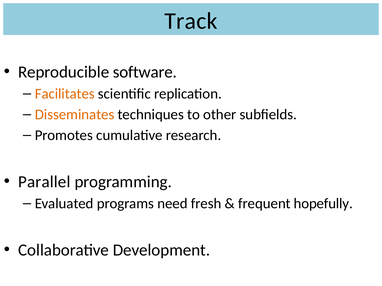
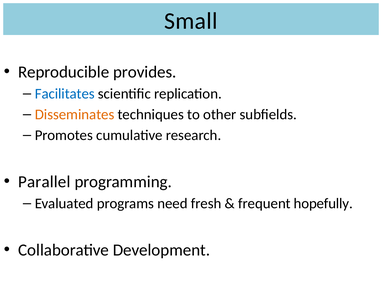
Track: Track -> Small
software: software -> provides
Facilitates colour: orange -> blue
